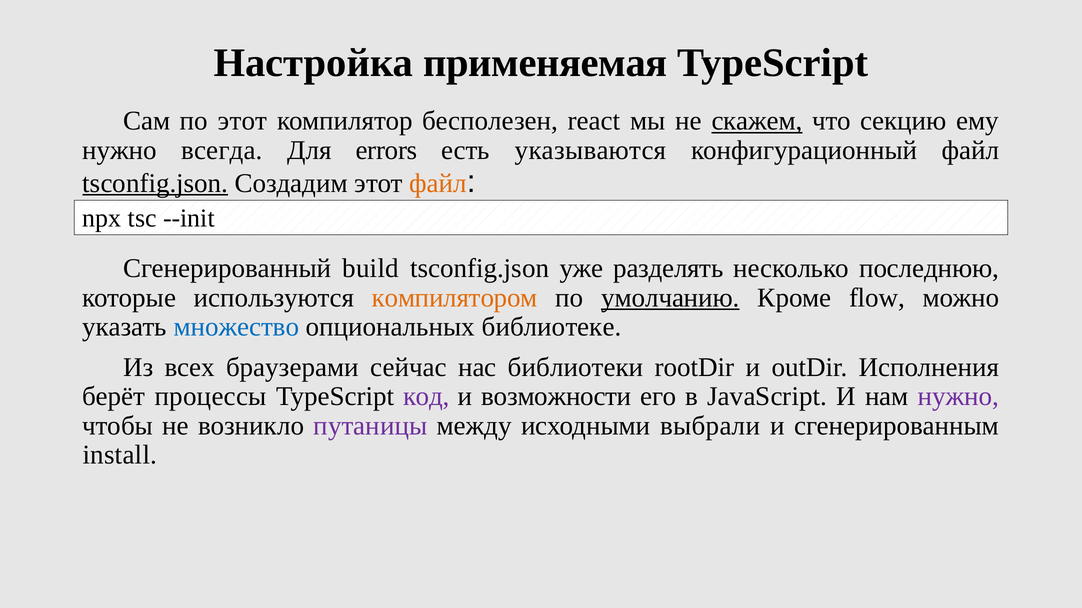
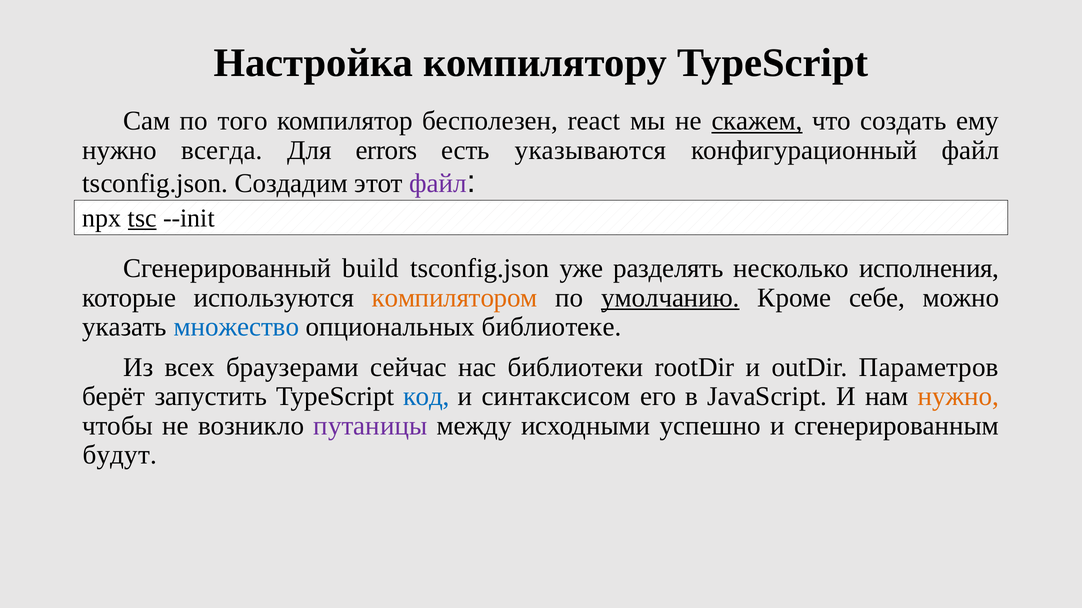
применяемая: применяемая -> компилятору
по этот: этот -> того
секцию: секцию -> создать
tsconfig.json at (155, 183) underline: present -> none
файл at (438, 183) colour: orange -> purple
tsc underline: none -> present
последнюю: последнюю -> исполнения
flow: flow -> себе
Исполнения: Исполнения -> Параметров
процессы: процессы -> запустить
код colour: purple -> blue
возможности: возможности -> синтаксисом
нужно at (958, 397) colour: purple -> orange
выбрали: выбрали -> успешно
install: install -> будут
